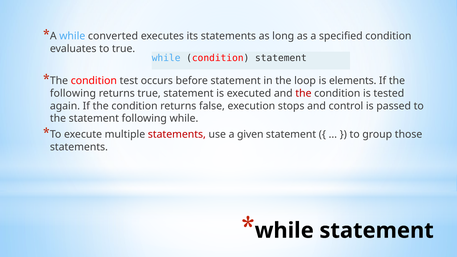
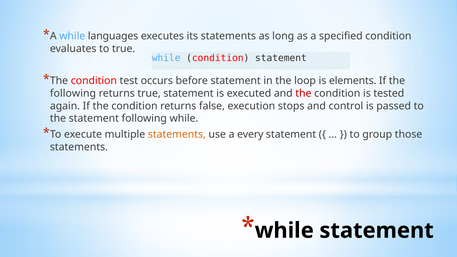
converted: converted -> languages
statements at (177, 135) colour: red -> orange
given: given -> every
